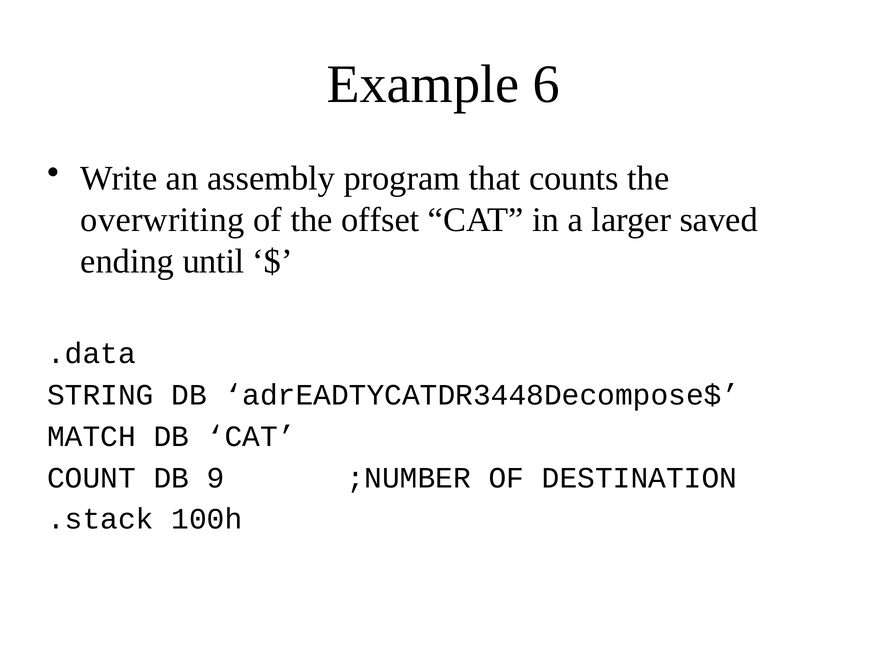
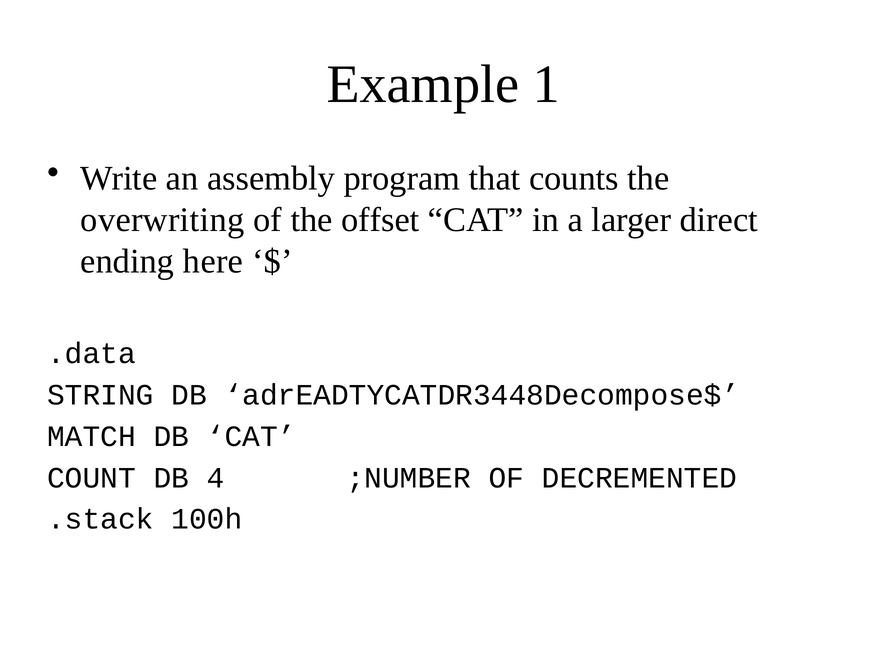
6: 6 -> 1
saved: saved -> direct
until: until -> here
9: 9 -> 4
DESTINATION: DESTINATION -> DECREMENTED
